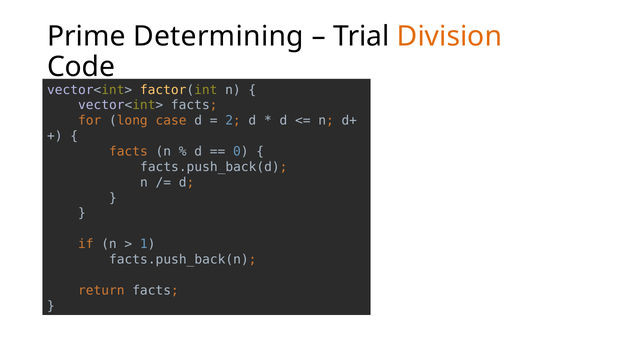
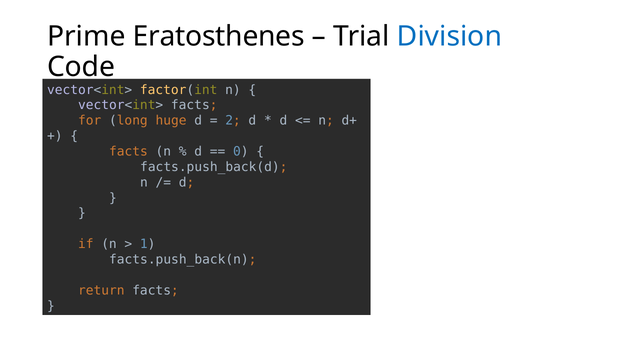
Determining: Determining -> Eratosthenes
Division colour: orange -> blue
case: case -> huge
